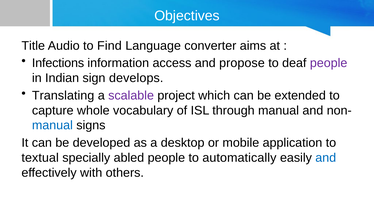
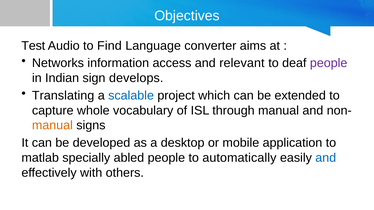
Title: Title -> Test
Infections: Infections -> Networks
propose: propose -> relevant
scalable colour: purple -> blue
manual at (52, 126) colour: blue -> orange
textual: textual -> matlab
